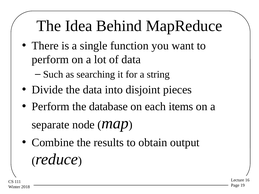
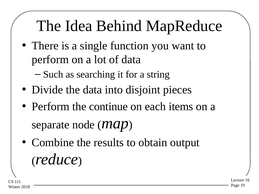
database: database -> continue
